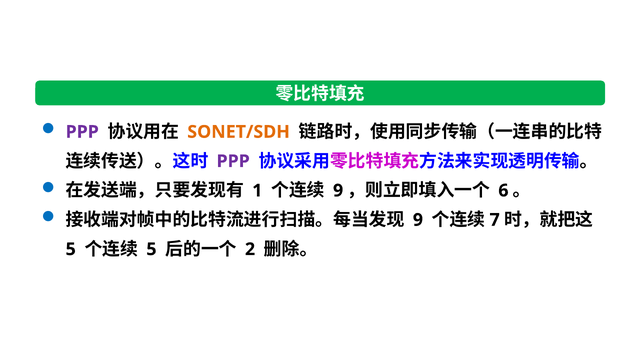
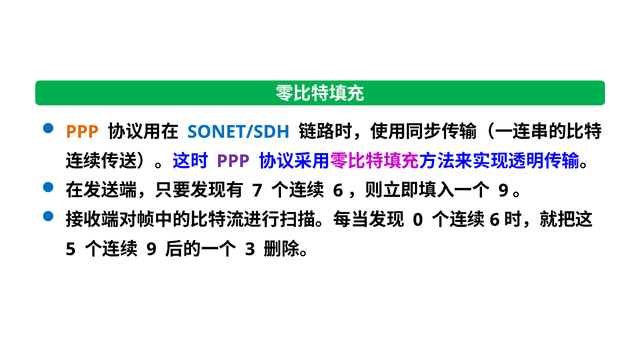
PPP at (82, 132) colour: purple -> orange
SONET/SDH colour: orange -> blue
1: 1 -> 7
9 at (338, 191): 9 -> 6
6 at (503, 191): 6 -> 9
9 at (418, 220): 9 -> 0
7 at (495, 220): 7 -> 6
5 at (151, 250): 5 -> 9
2: 2 -> 3
